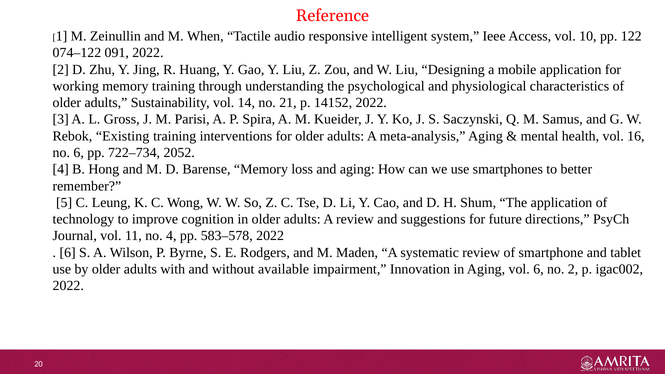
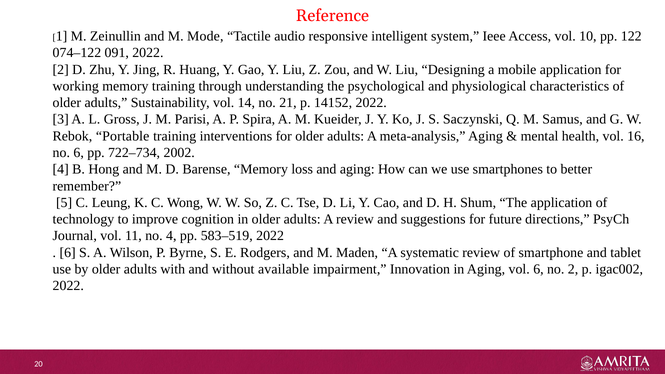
When: When -> Mode
Existing: Existing -> Portable
2052: 2052 -> 2002
583–578: 583–578 -> 583–519
